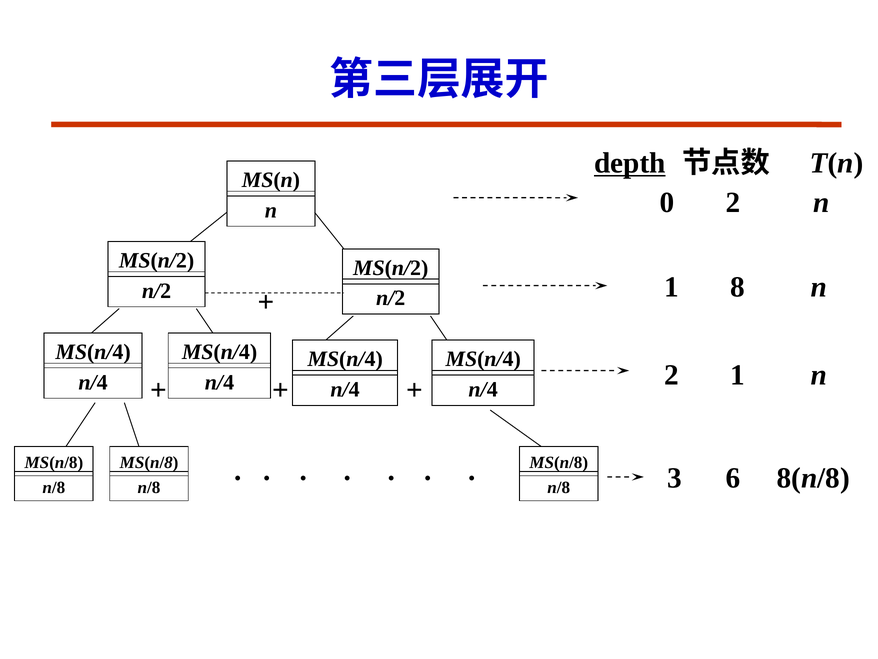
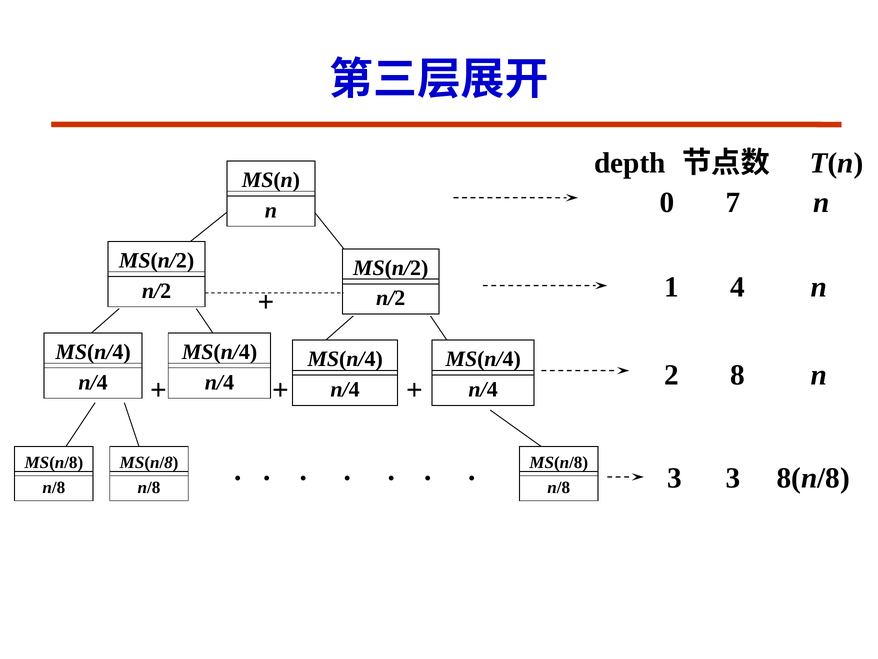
depth underline: present -> none
0 2: 2 -> 7
8: 8 -> 4
2 1: 1 -> 8
3 6: 6 -> 3
